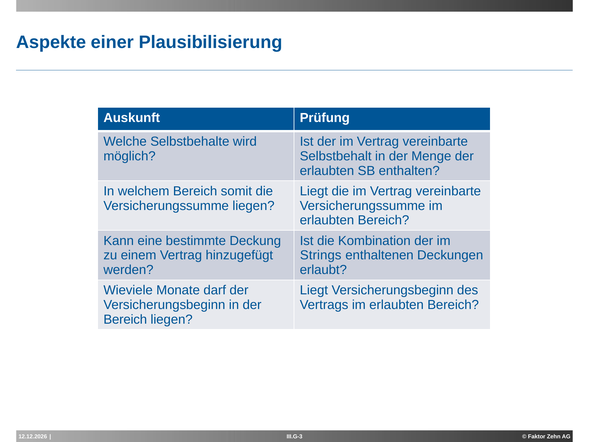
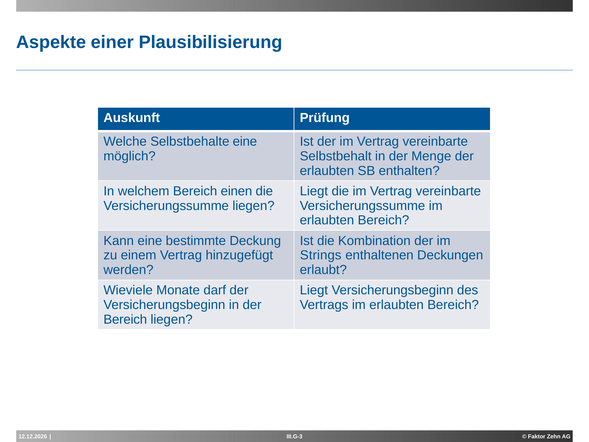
Selbstbehalte wird: wird -> eine
somit: somit -> einen
